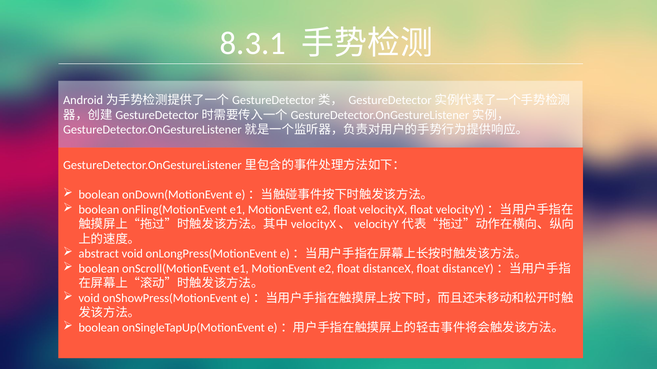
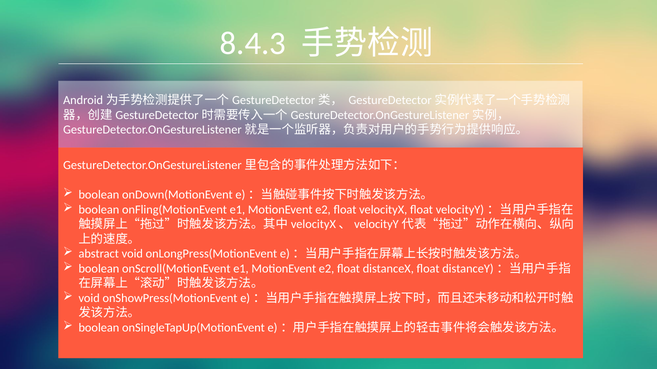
8.3.1: 8.3.1 -> 8.4.3
